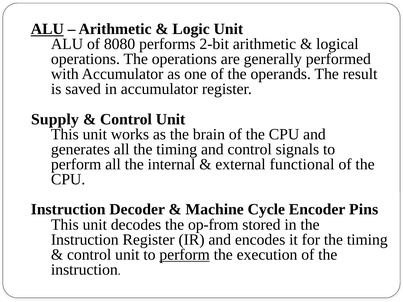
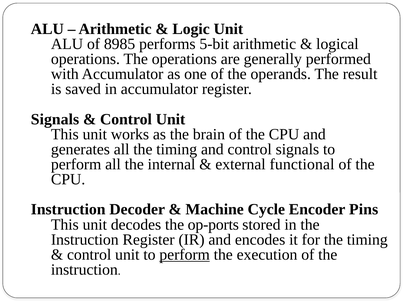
ALU at (47, 29) underline: present -> none
8080: 8080 -> 8985
2-bit: 2-bit -> 5-bit
Supply at (55, 119): Supply -> Signals
op-from: op-from -> op-ports
